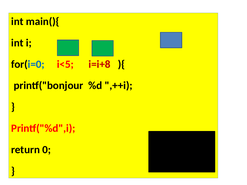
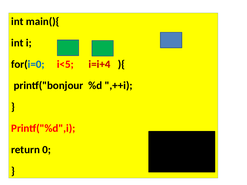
i=i+8: i=i+8 -> i=i+4
